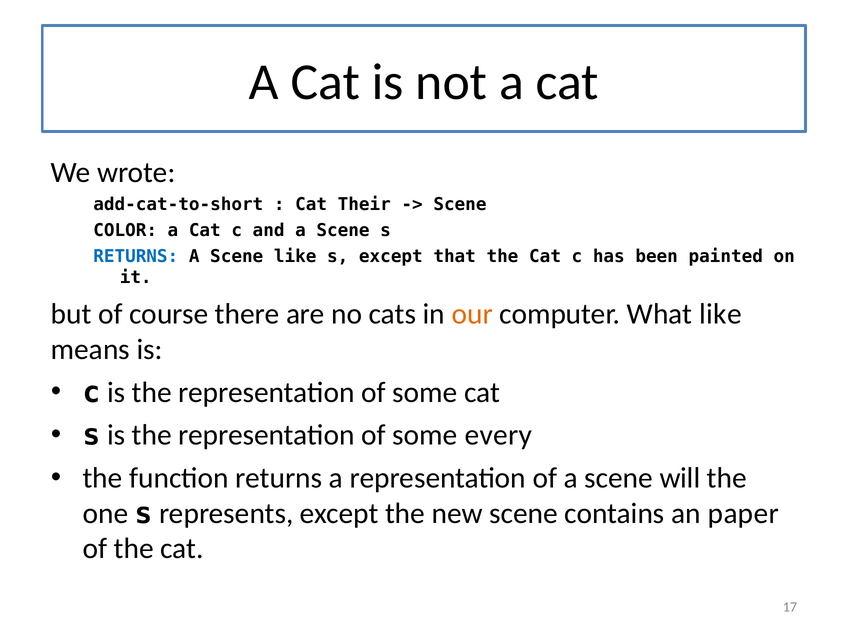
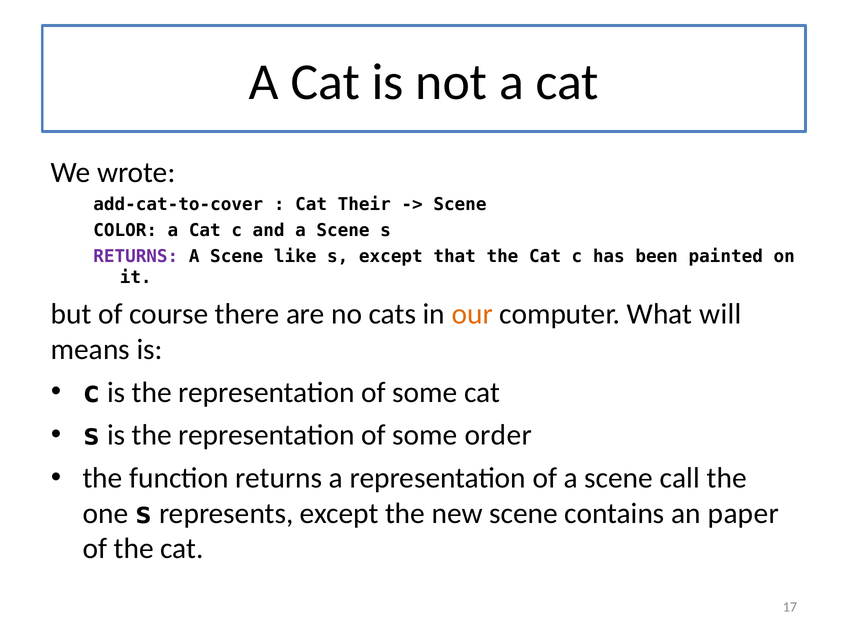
add-cat-to-short: add-cat-to-short -> add-cat-to-cover
RETURNS at (136, 256) colour: blue -> purple
What like: like -> will
every: every -> order
will: will -> call
